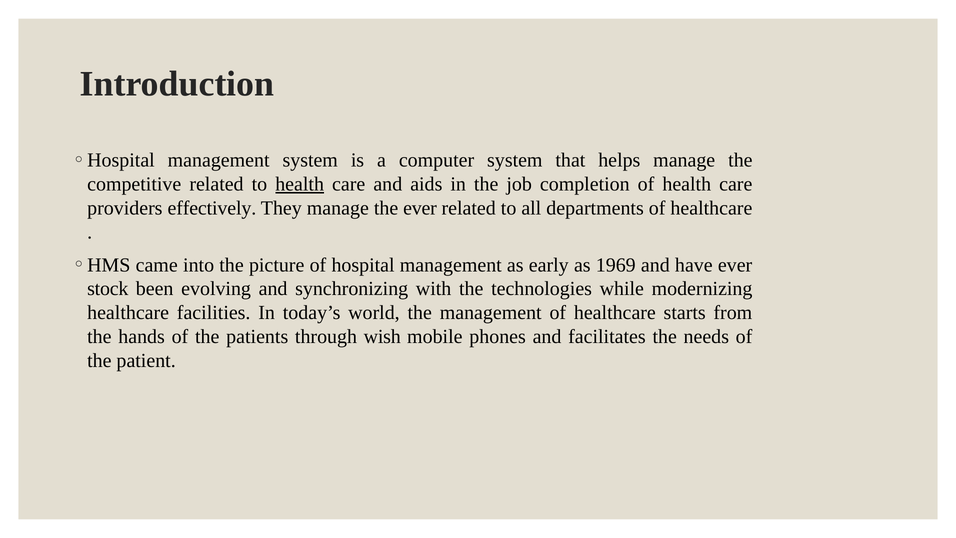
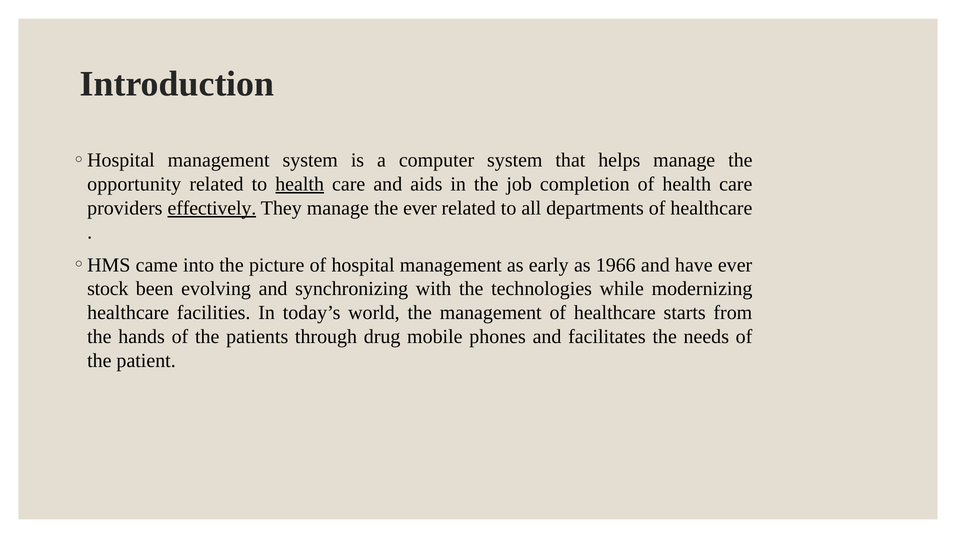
competitive: competitive -> opportunity
effectively underline: none -> present
1969: 1969 -> 1966
wish: wish -> drug
